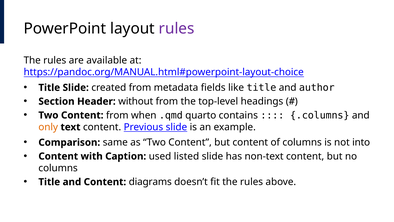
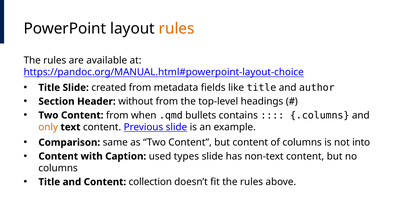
rules at (177, 28) colour: purple -> orange
quarto: quarto -> bullets
listed: listed -> types
diagrams: diagrams -> collection
